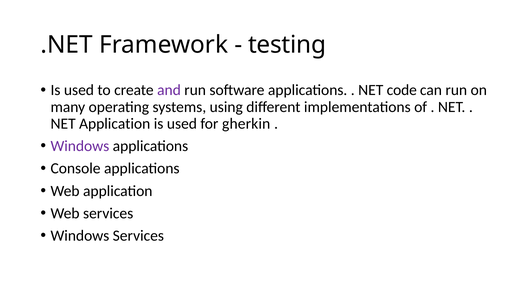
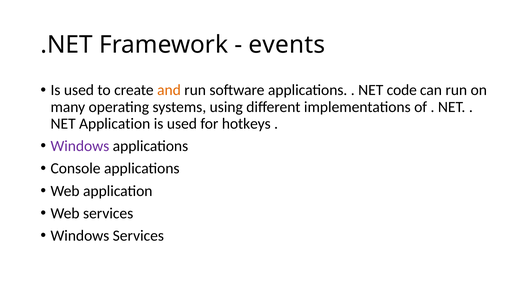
testing: testing -> events
and colour: purple -> orange
gherkin: gherkin -> hotkeys
